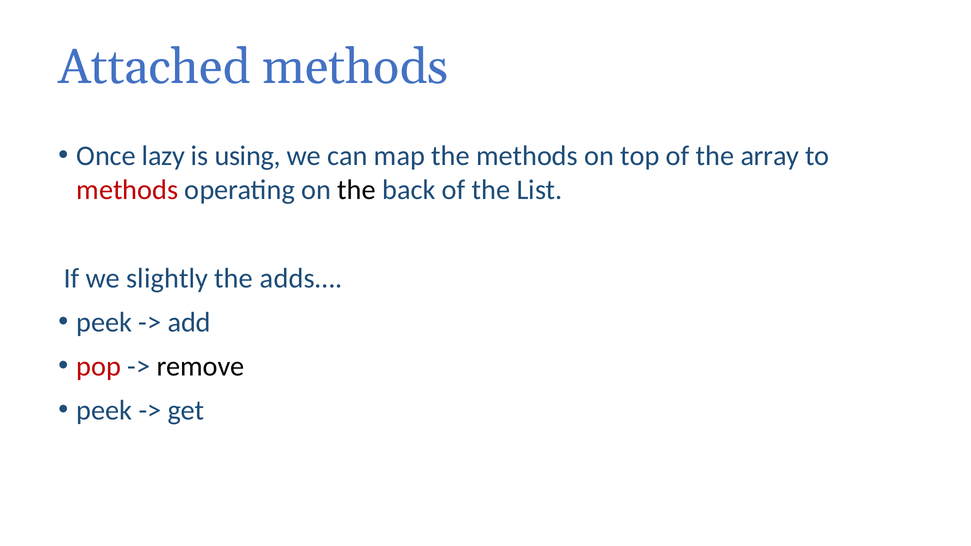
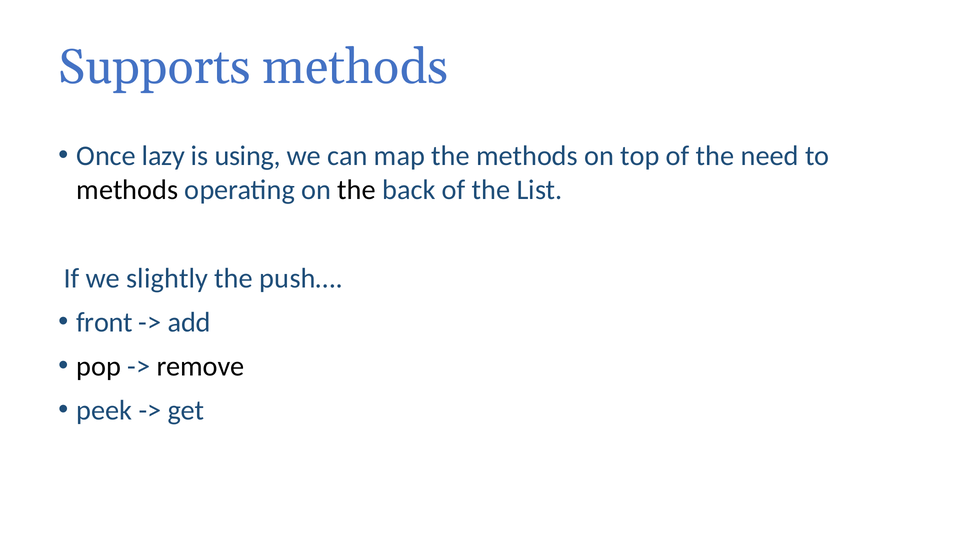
Attached: Attached -> Supports
array: array -> need
methods at (127, 190) colour: red -> black
adds…: adds… -> push…
peek at (104, 322): peek -> front
pop colour: red -> black
